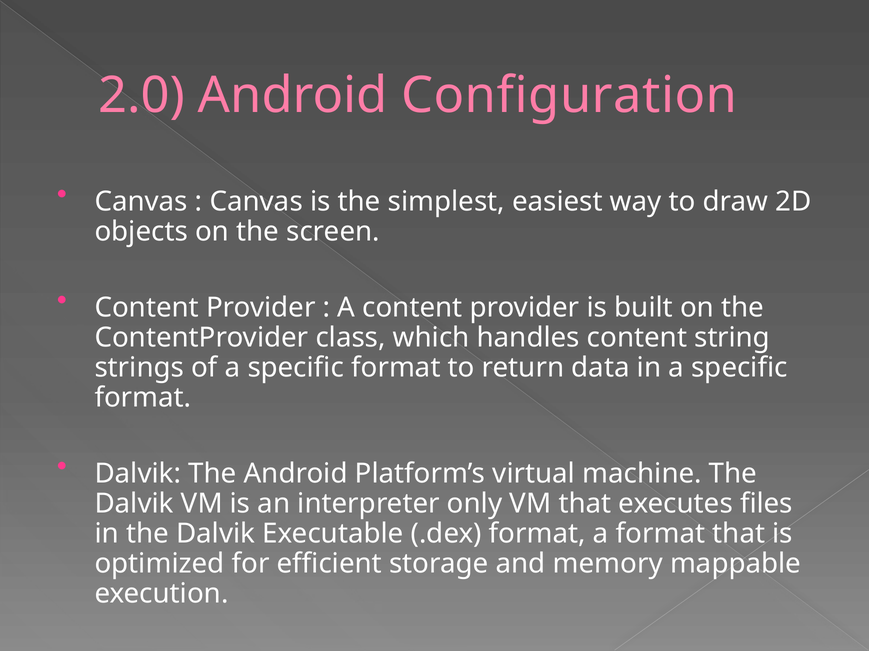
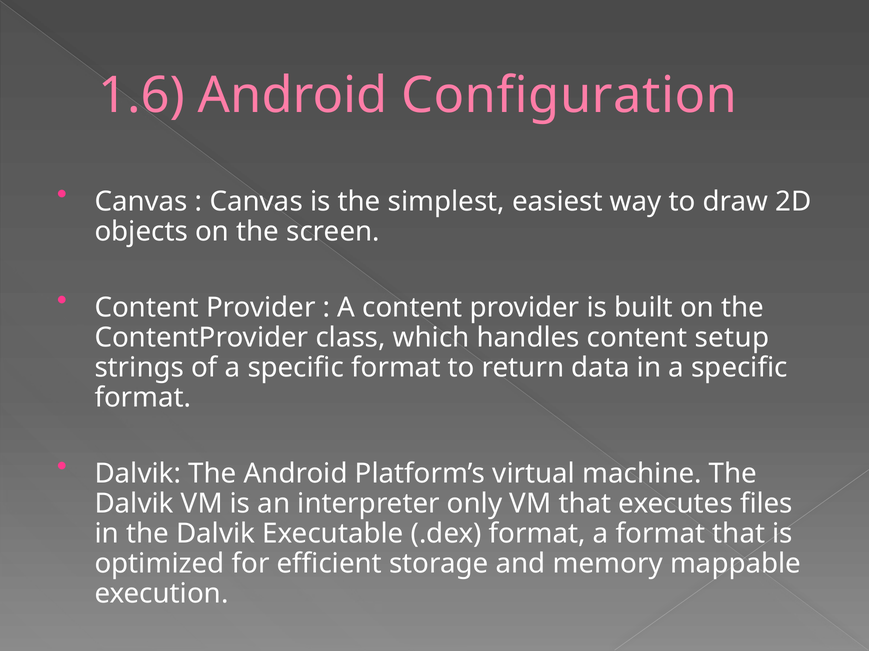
2.0: 2.0 -> 1.6
string: string -> setup
